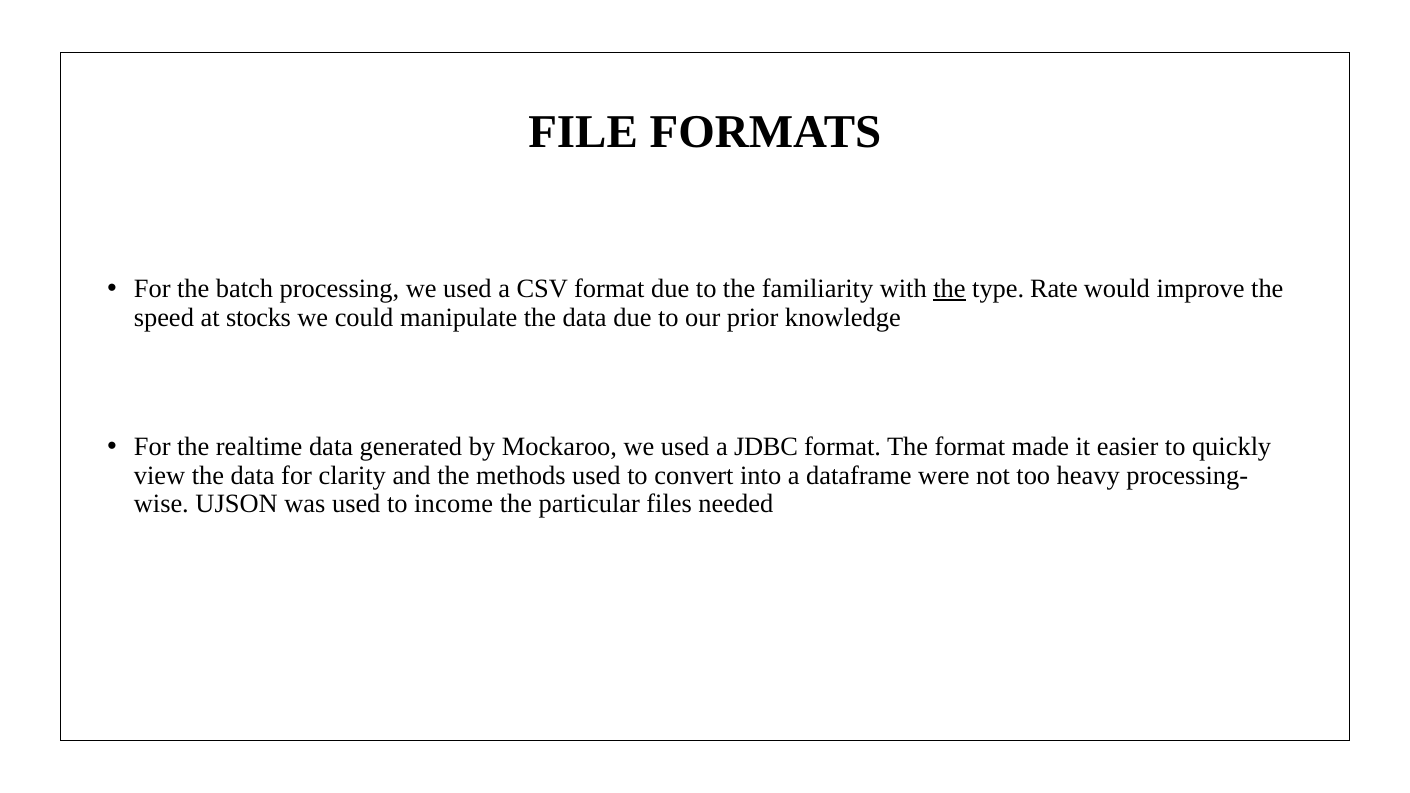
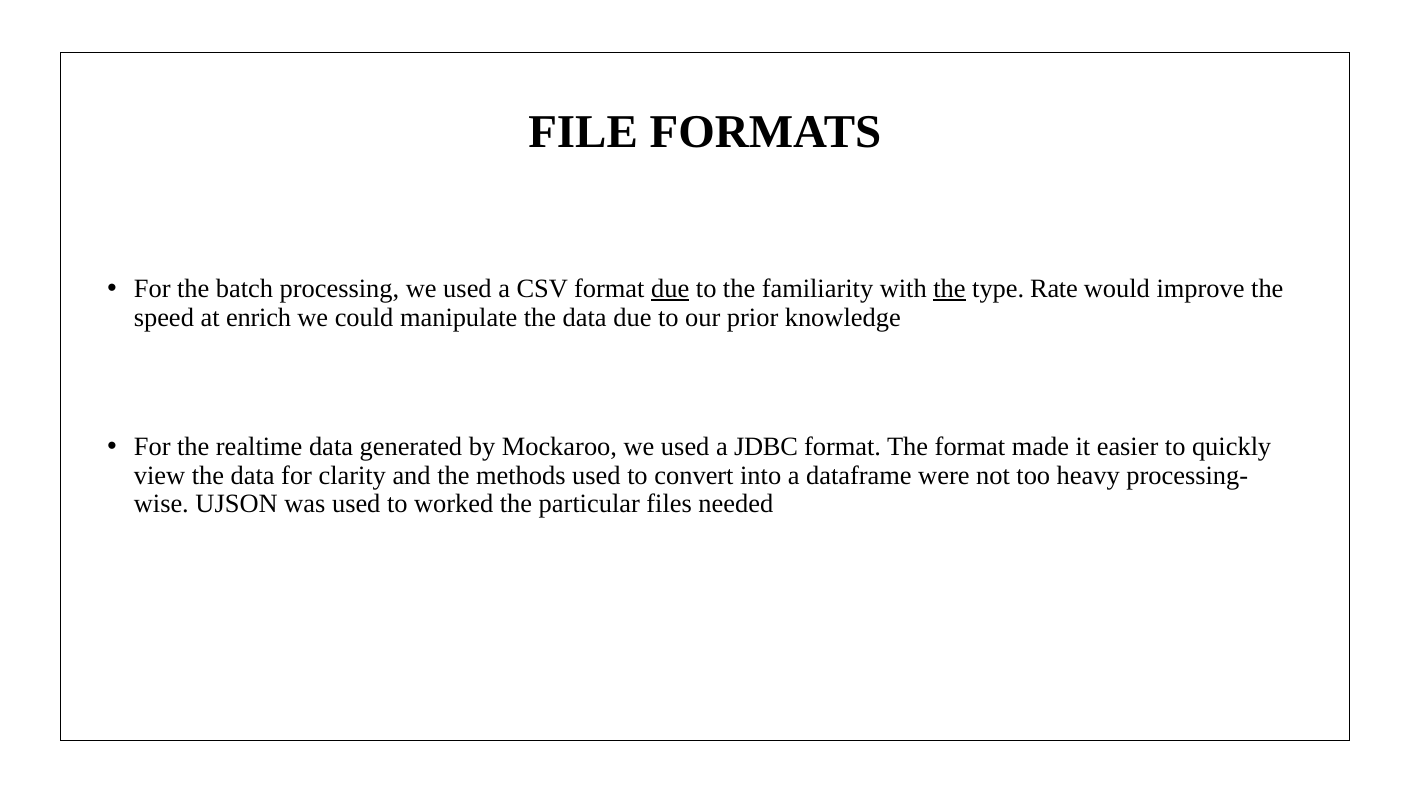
due at (670, 289) underline: none -> present
stocks: stocks -> enrich
income: income -> worked
